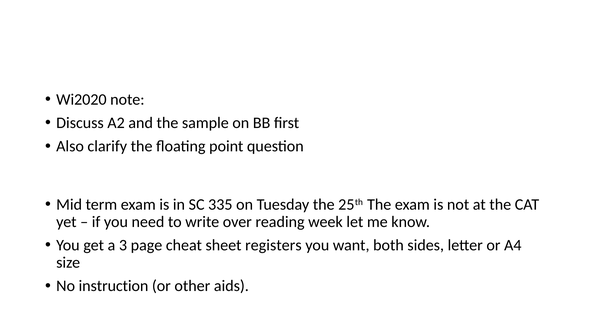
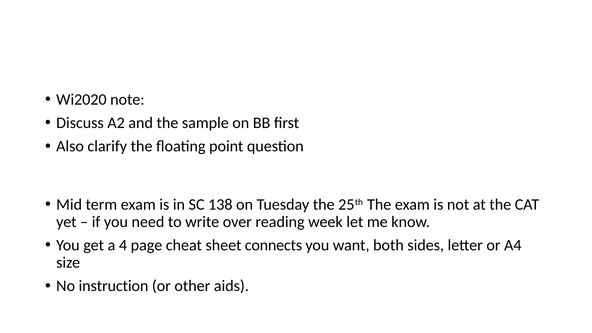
335: 335 -> 138
3: 3 -> 4
registers: registers -> connects
